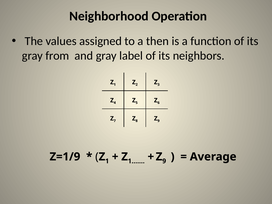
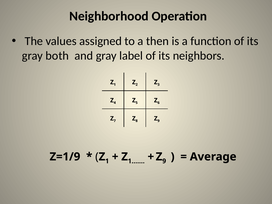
from: from -> both
